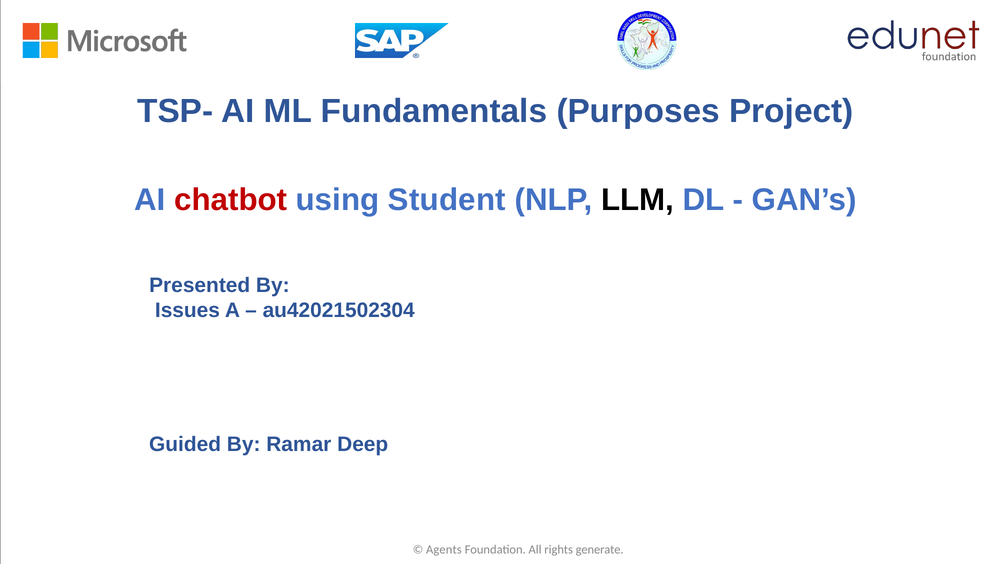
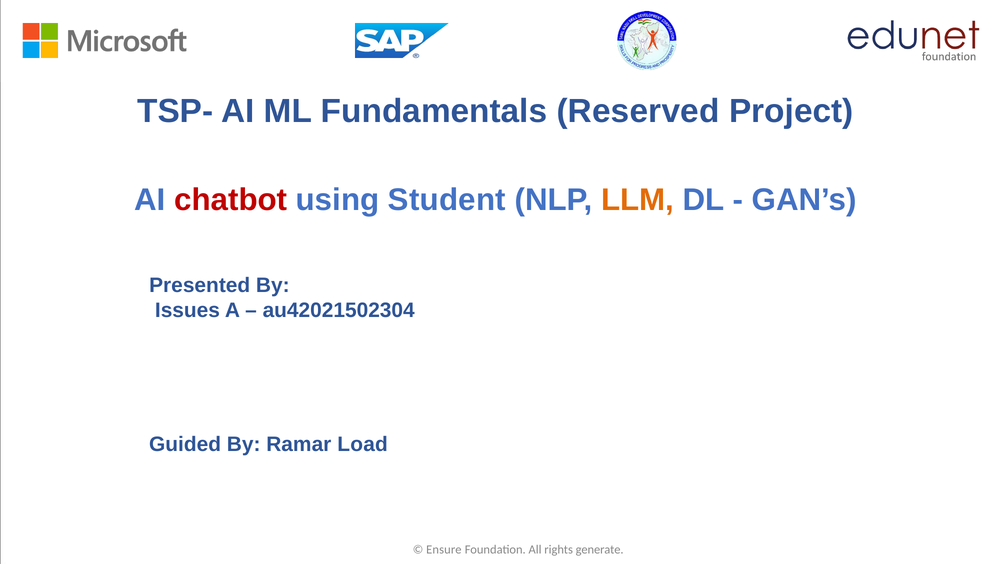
Purposes: Purposes -> Reserved
LLM colour: black -> orange
Deep: Deep -> Load
Agents: Agents -> Ensure
